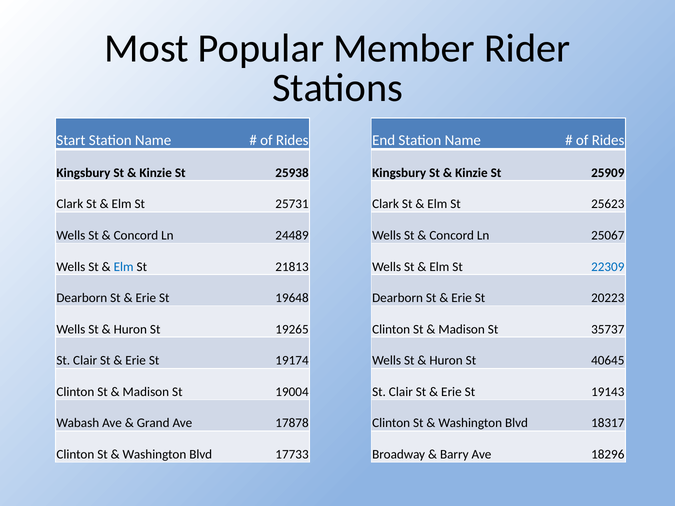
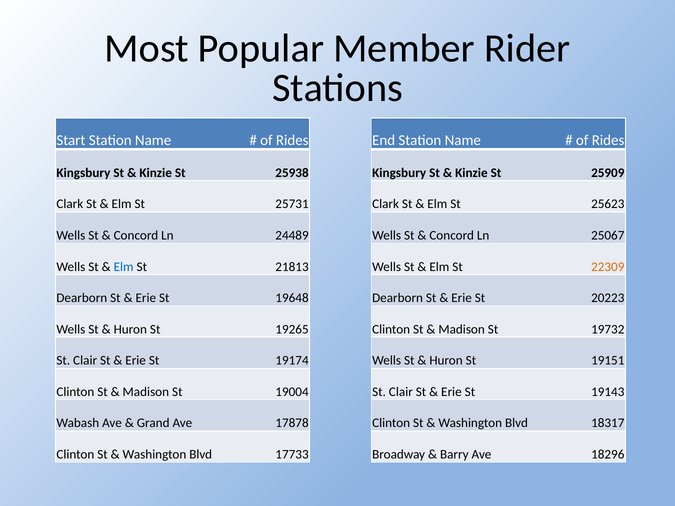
22309 colour: blue -> orange
35737: 35737 -> 19732
40645: 40645 -> 19151
